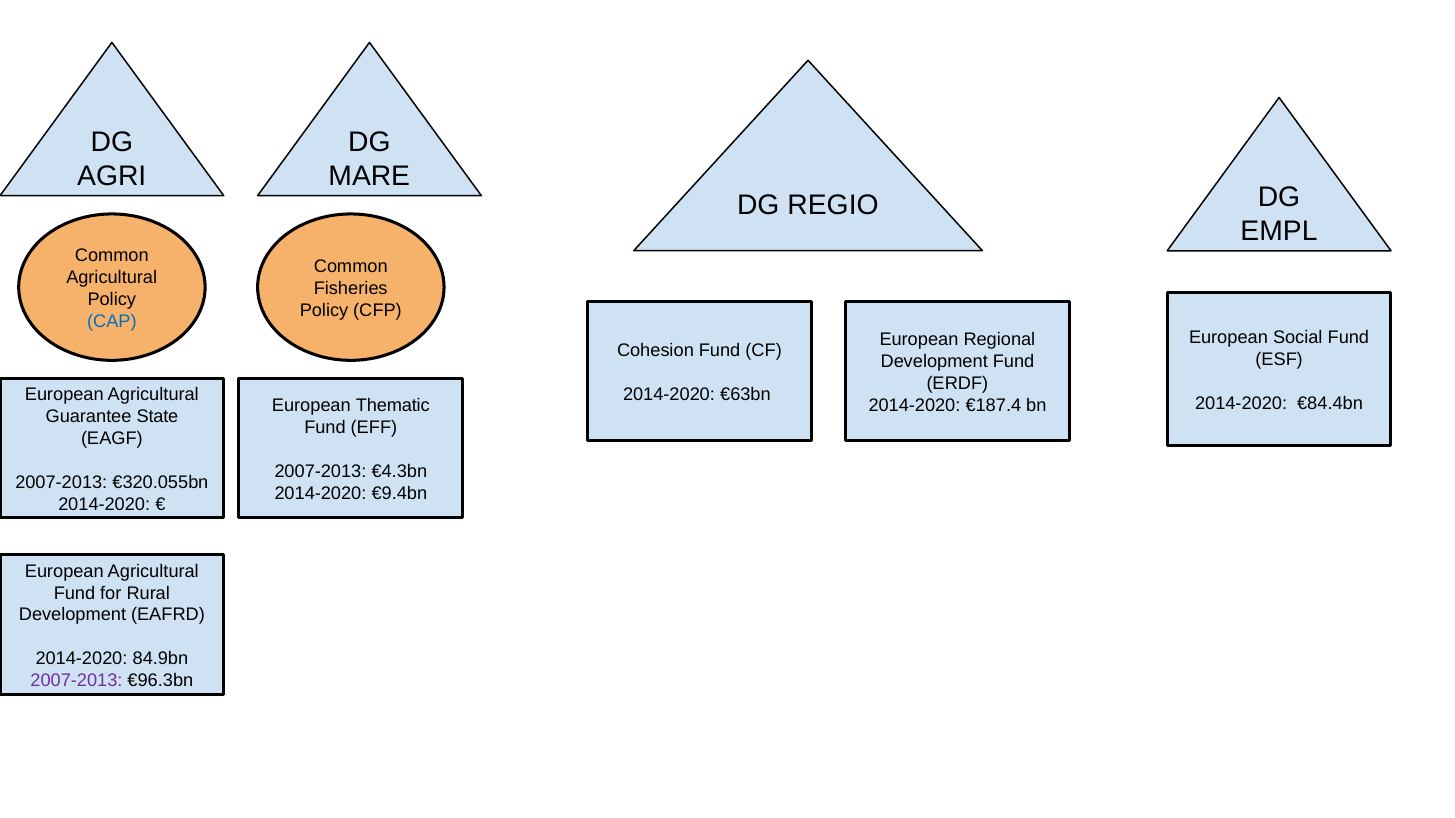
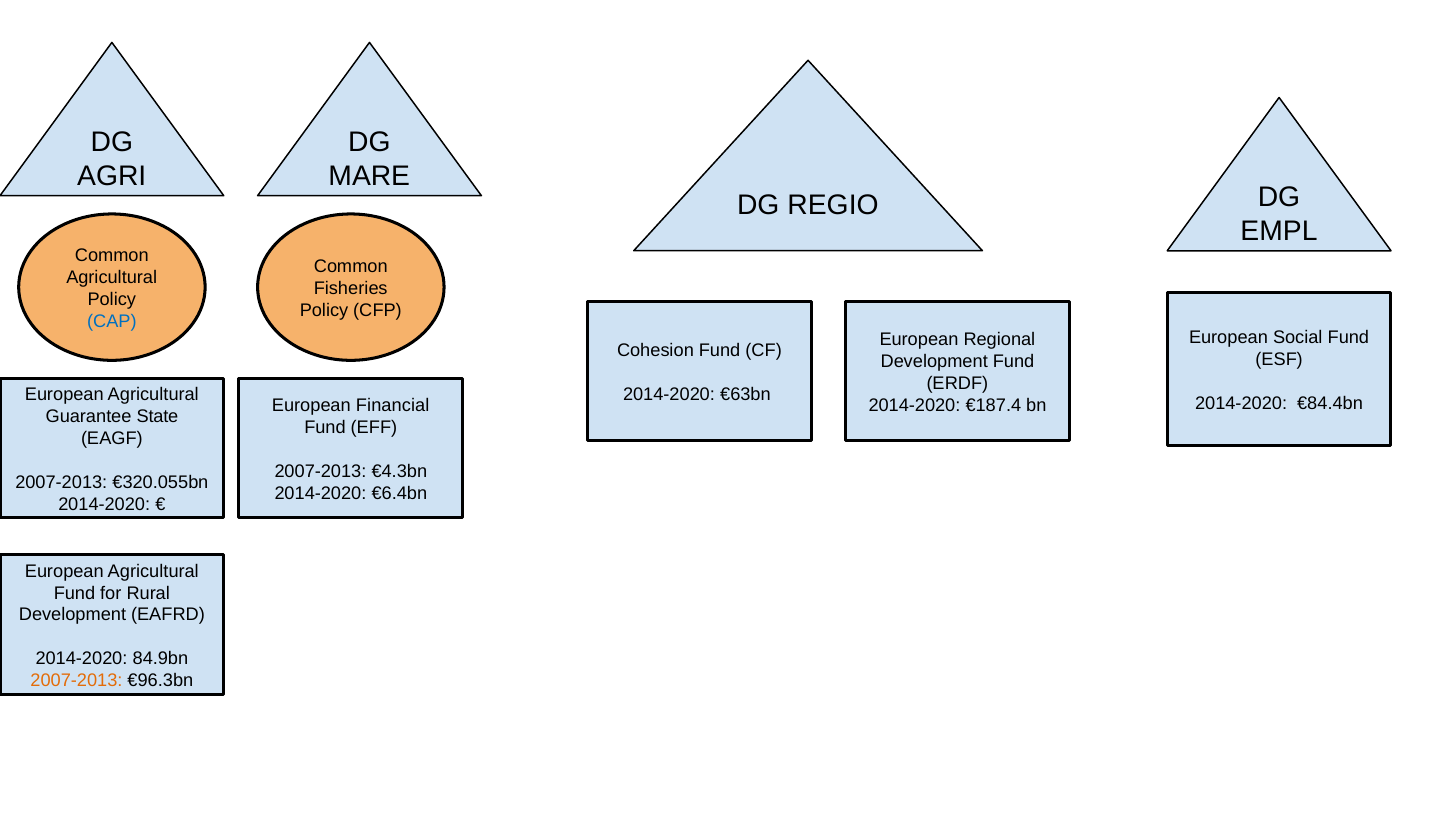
Thematic: Thematic -> Financial
€9.4bn: €9.4bn -> €6.4bn
2007-2013 at (76, 681) colour: purple -> orange
